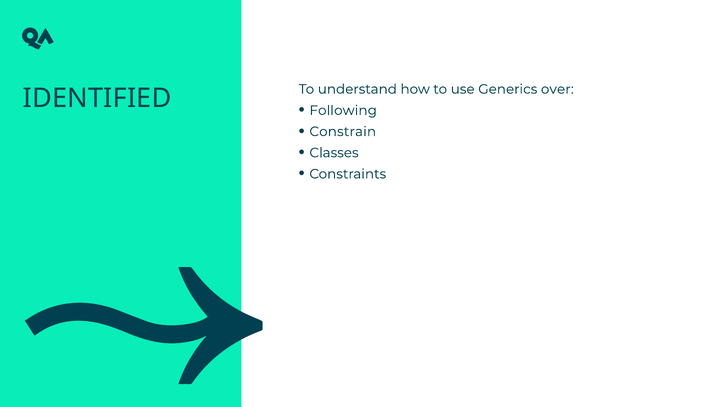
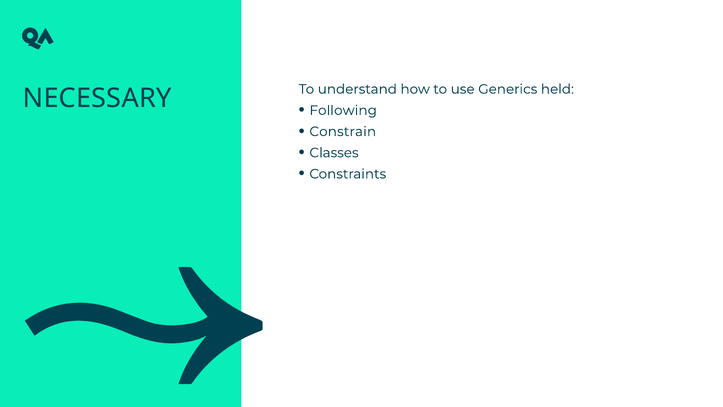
over: over -> held
IDENTIFIED: IDENTIFIED -> NECESSARY
